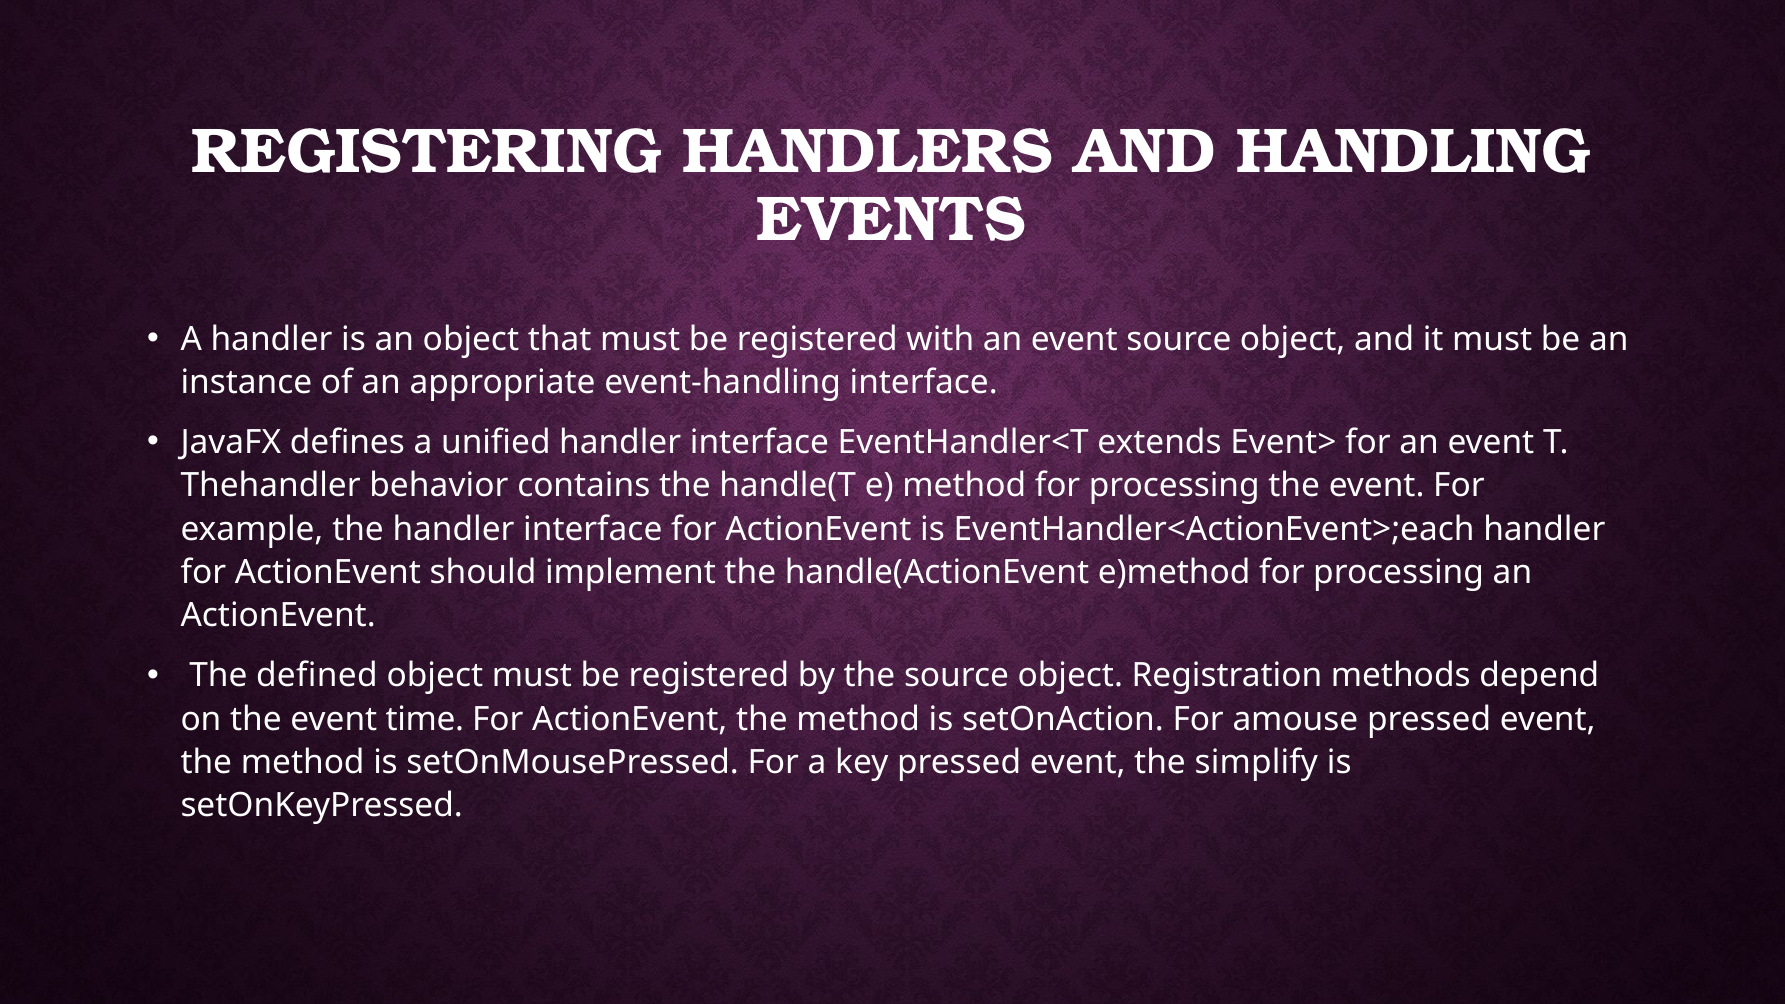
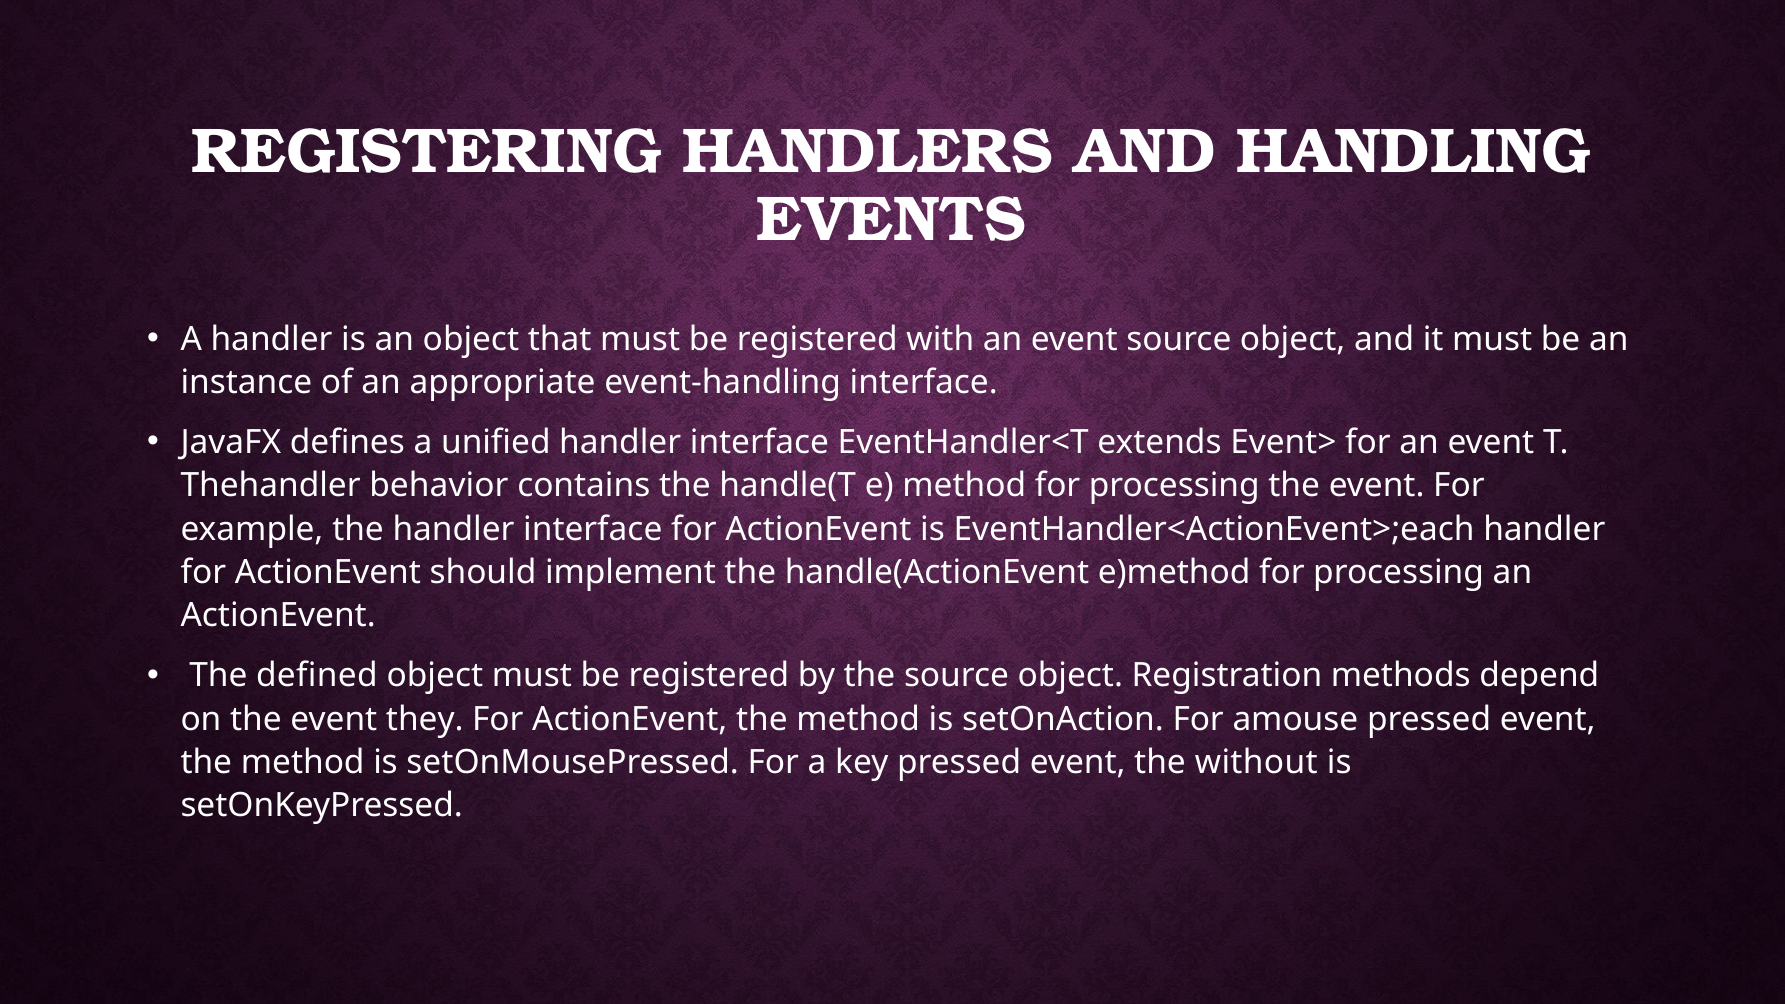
time: time -> they
simplify: simplify -> without
